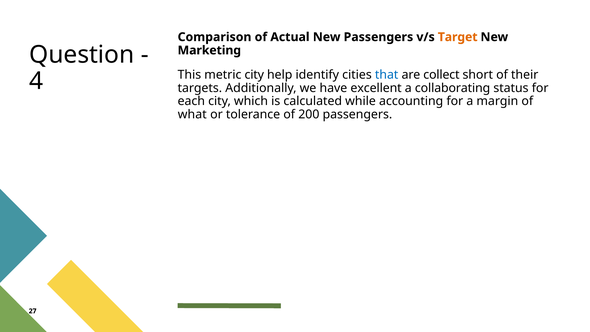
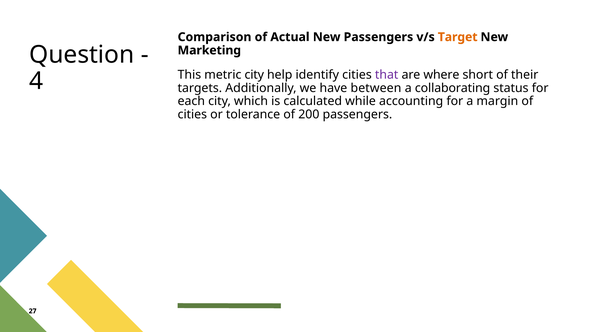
that colour: blue -> purple
collect: collect -> where
excellent: excellent -> between
what at (192, 114): what -> cities
